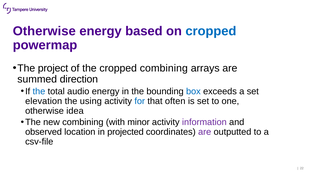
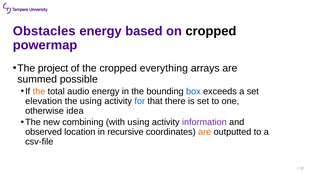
Otherwise at (44, 31): Otherwise -> Obstacles
cropped at (211, 31) colour: blue -> black
cropped combining: combining -> everything
direction: direction -> possible
the at (39, 92) colour: blue -> orange
often: often -> there
with minor: minor -> using
projected: projected -> recursive
are at (205, 132) colour: purple -> orange
